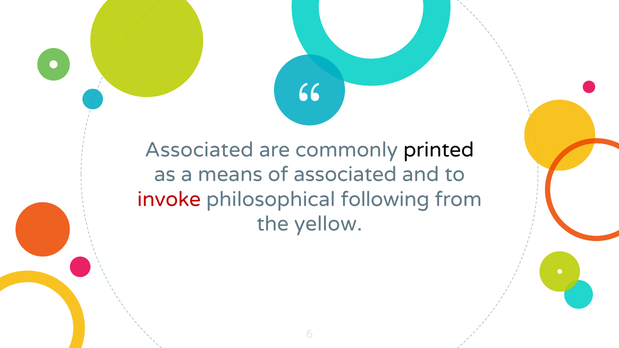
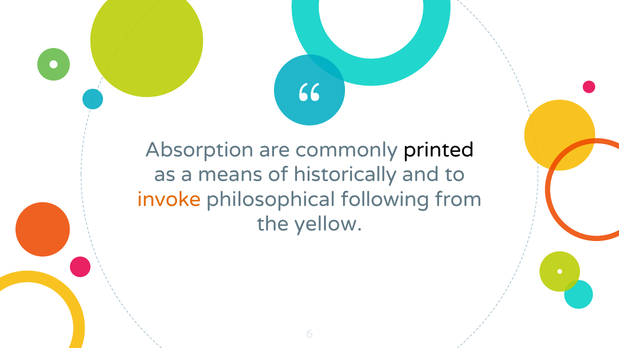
Associated at (199, 150): Associated -> Absorption
of associated: associated -> historically
invoke colour: red -> orange
